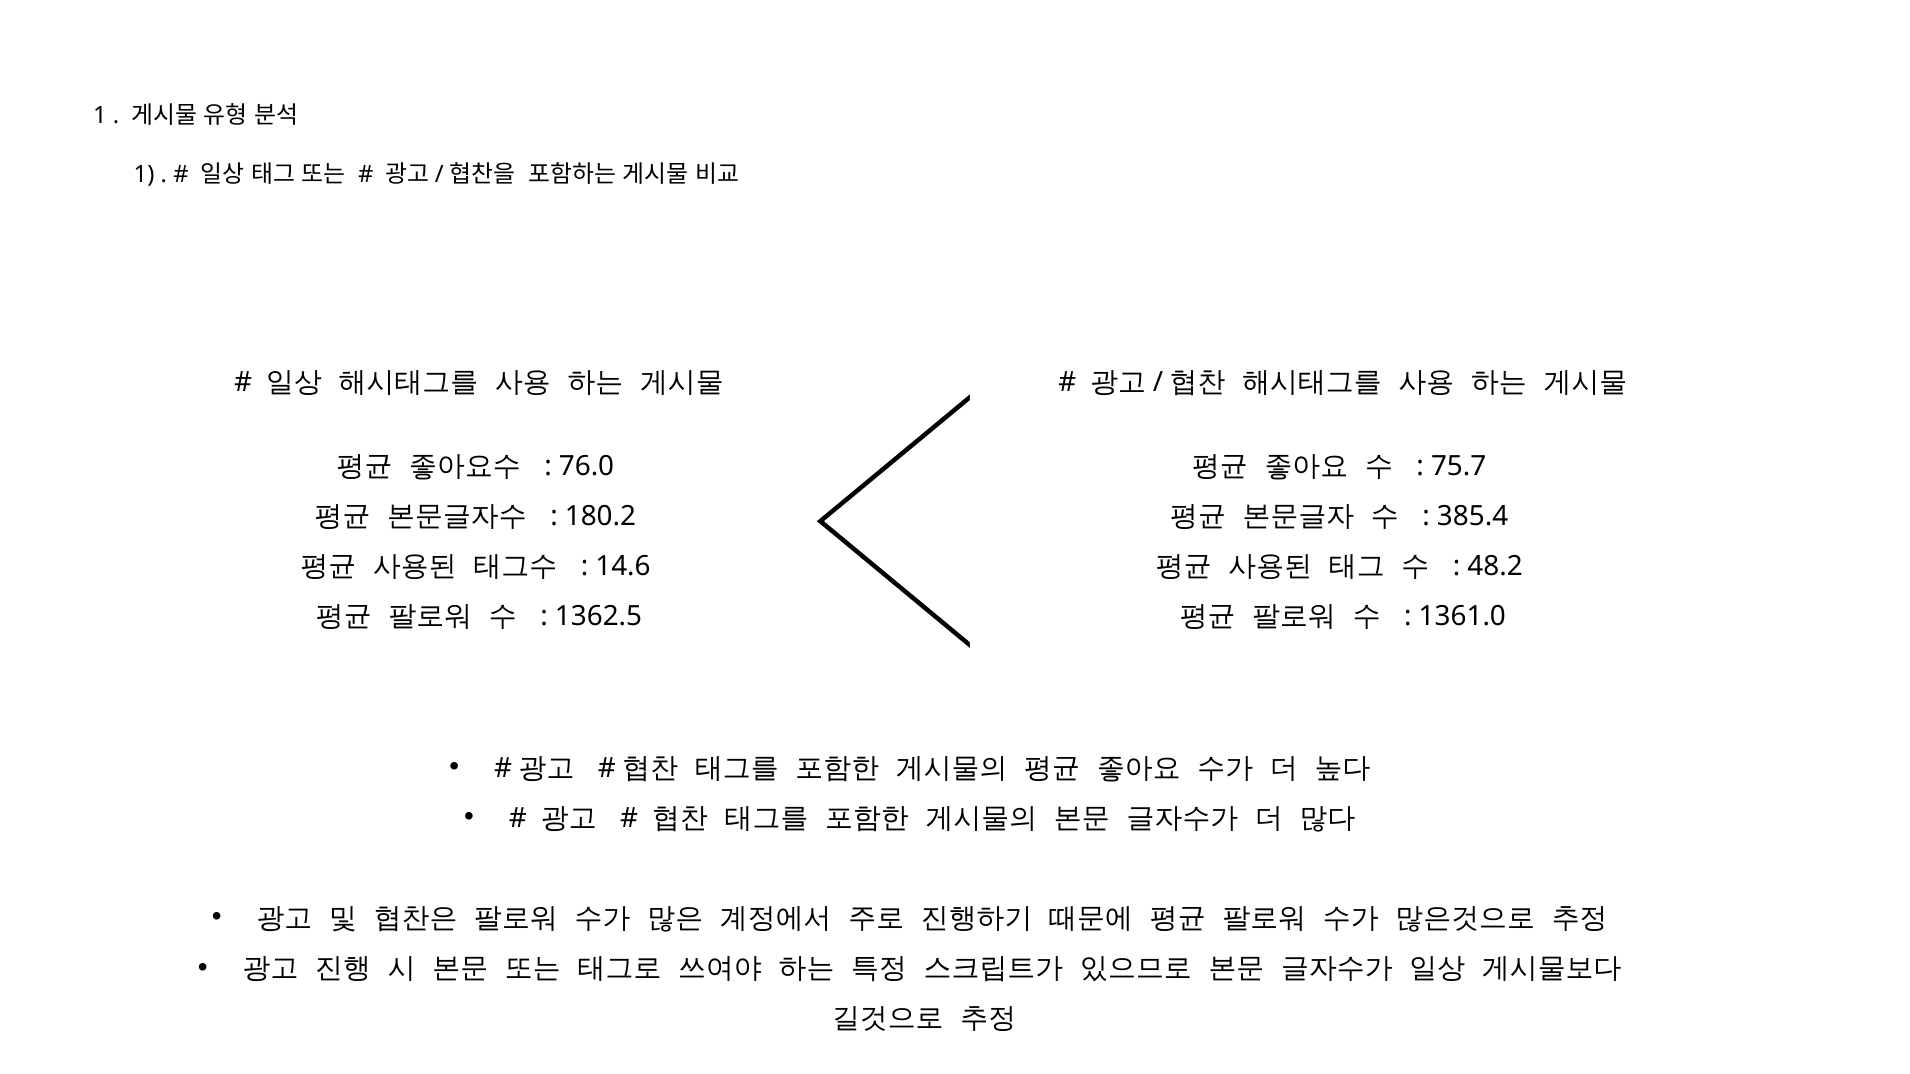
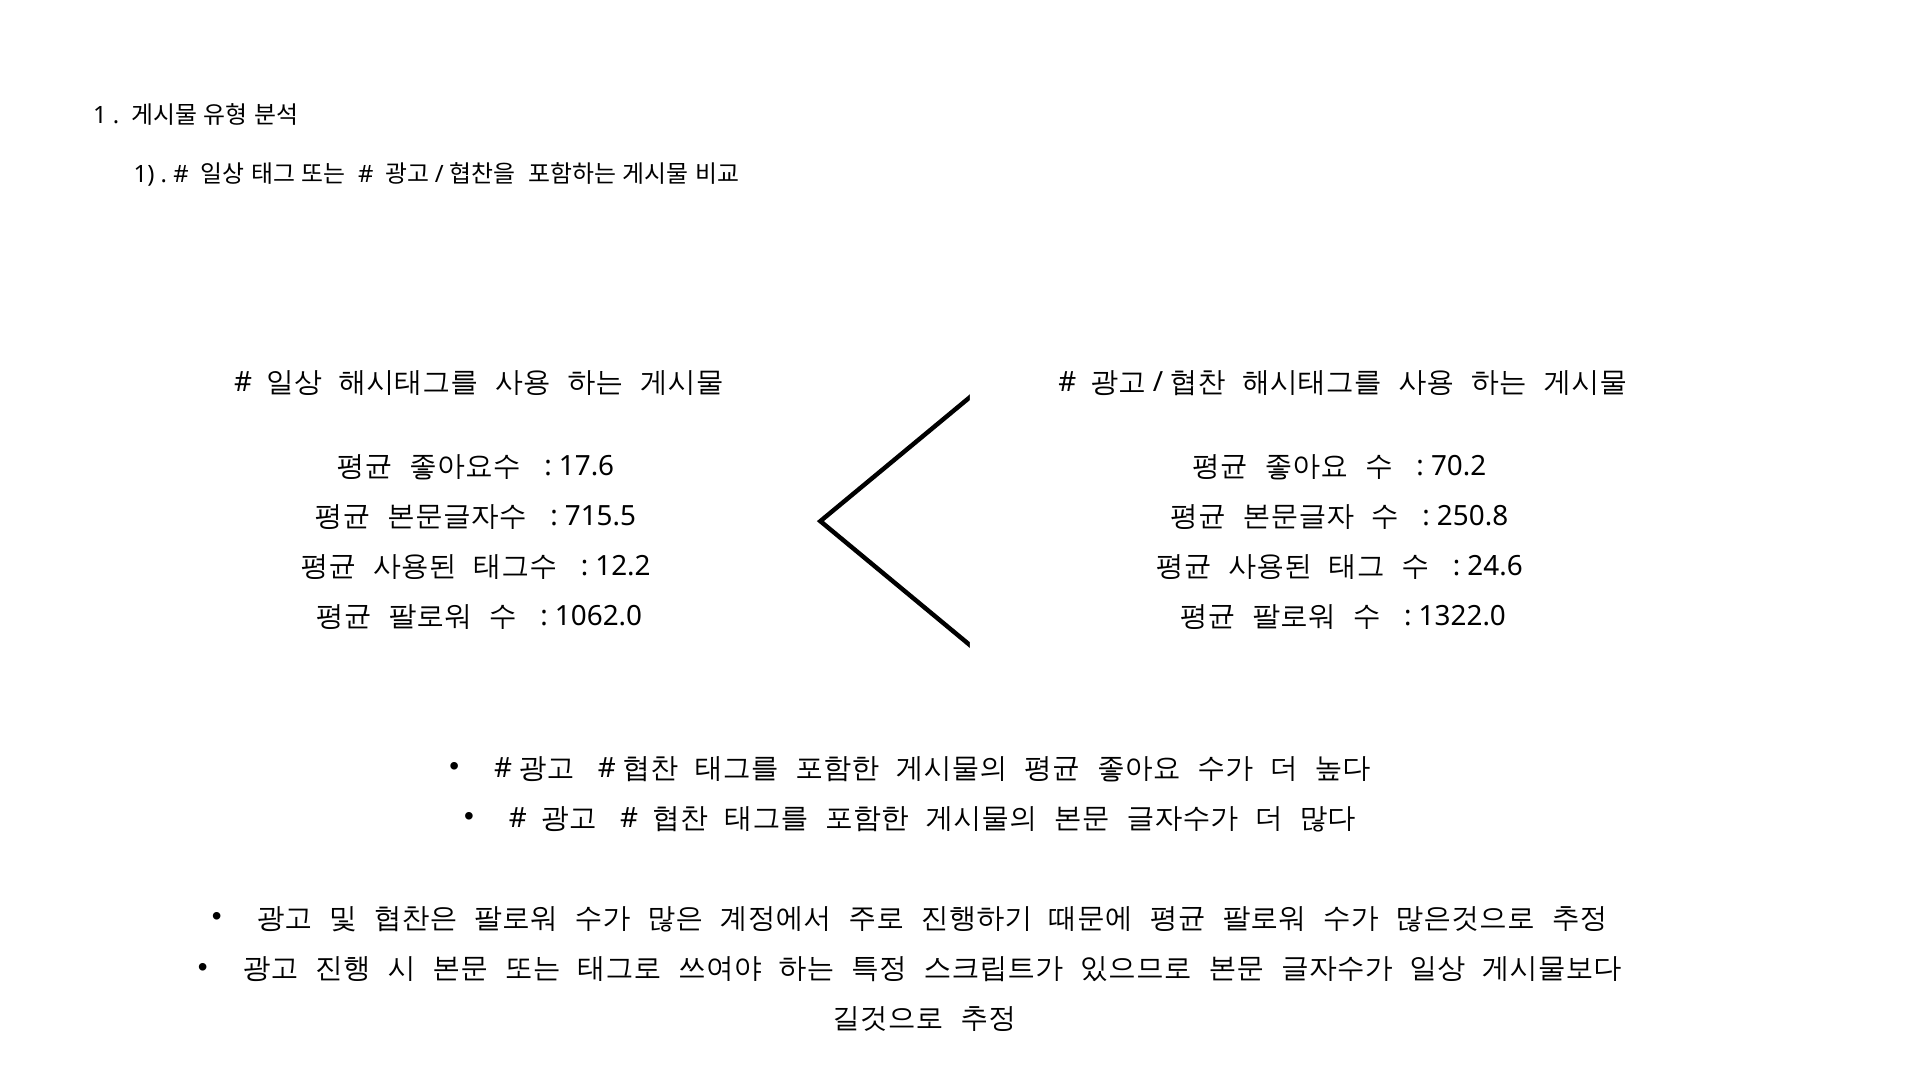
76.0: 76.0 -> 17.6
75.7: 75.7 -> 70.2
180.2: 180.2 -> 715.5
385.4: 385.4 -> 250.8
14.6: 14.6 -> 12.2
48.2: 48.2 -> 24.6
1362.5: 1362.5 -> 1062.0
1361.0: 1361.0 -> 1322.0
